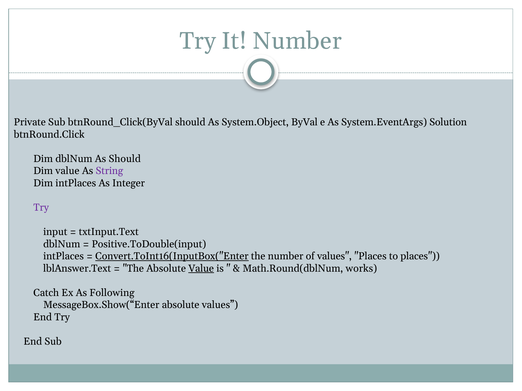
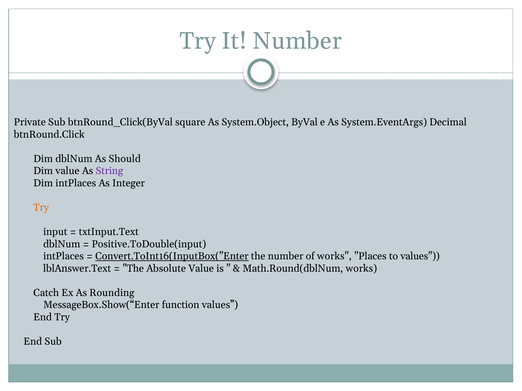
btnRound_Click(ByVal should: should -> square
Solution: Solution -> Decimal
Try at (41, 208) colour: purple -> orange
of values: values -> works
to places: places -> values
Value at (201, 269) underline: present -> none
Following: Following -> Rounding
MessageBox.Show(“Enter absolute: absolute -> function
